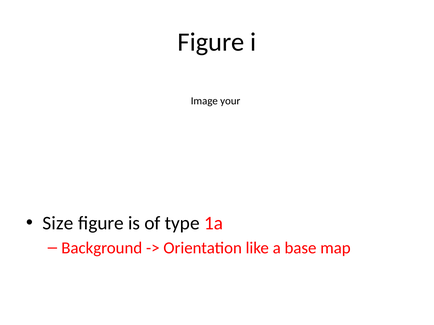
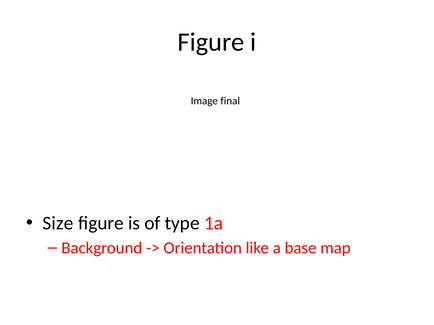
your: your -> final
